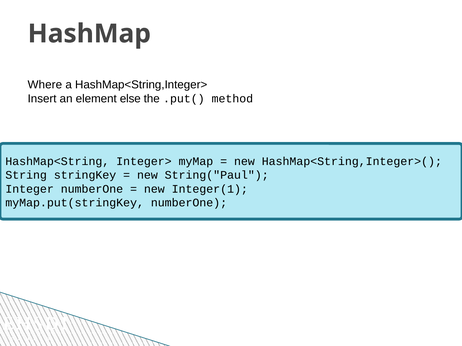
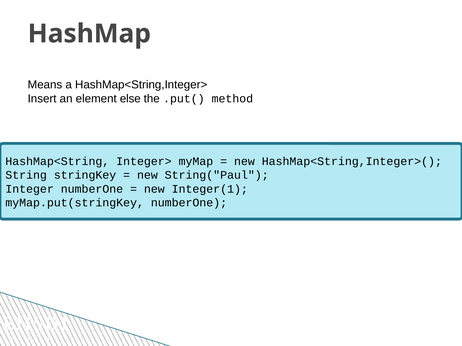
Where: Where -> Means
